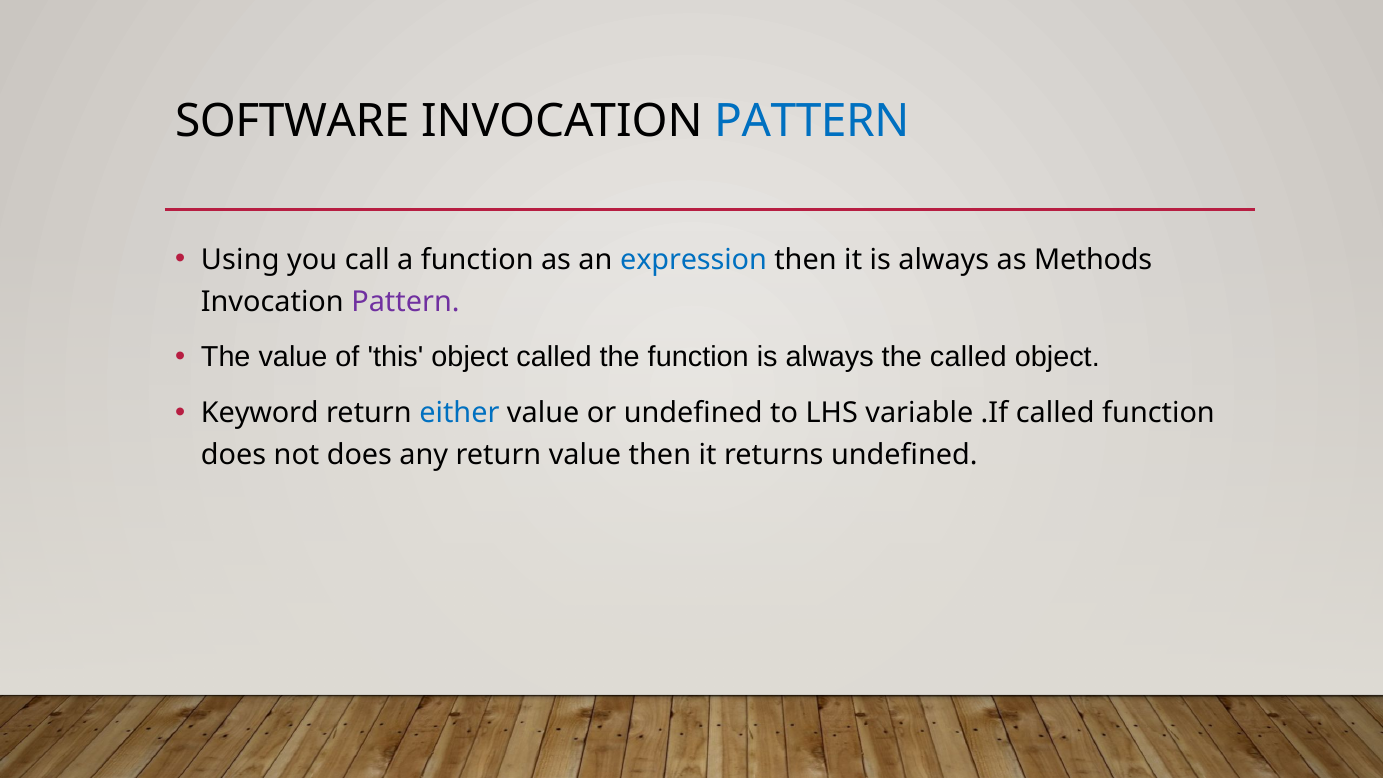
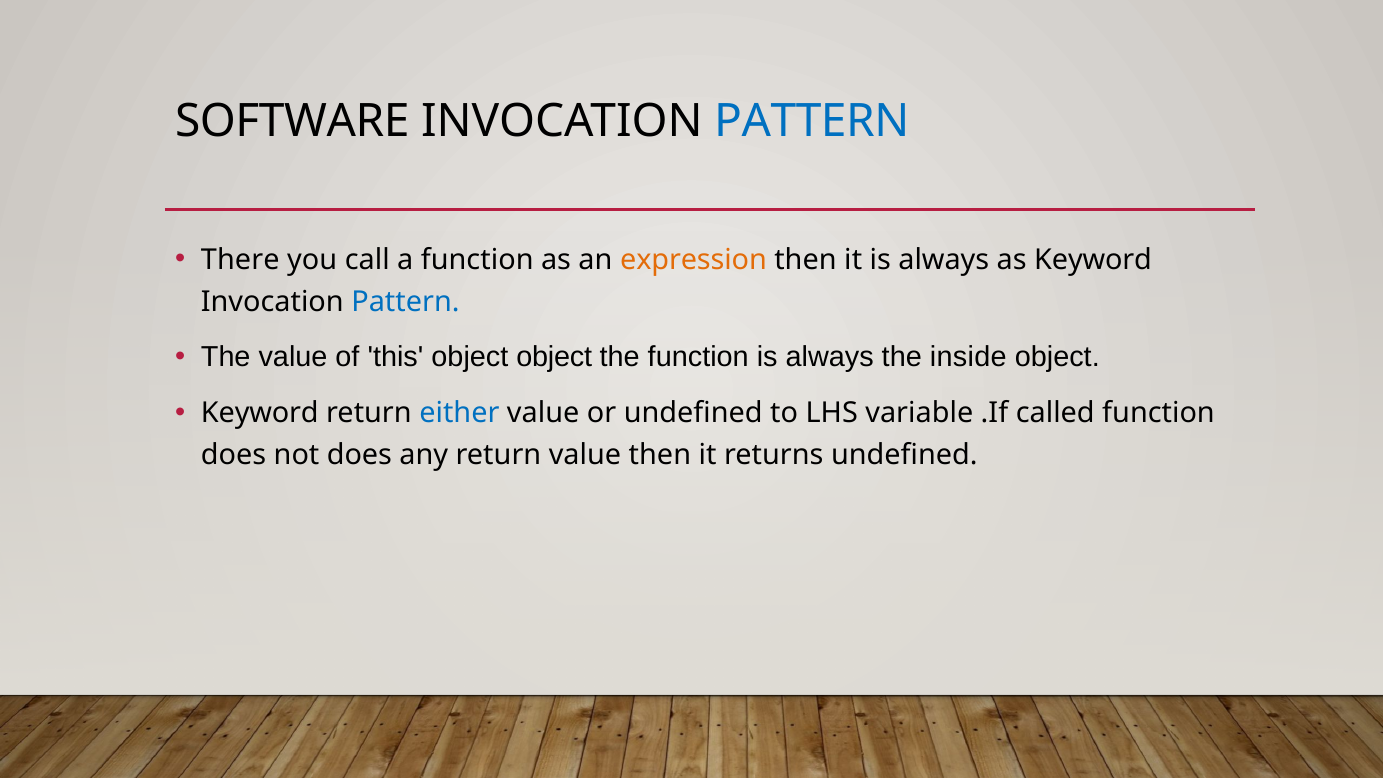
Using: Using -> There
expression colour: blue -> orange
as Methods: Methods -> Keyword
Pattern at (405, 302) colour: purple -> blue
object called: called -> object
the called: called -> inside
